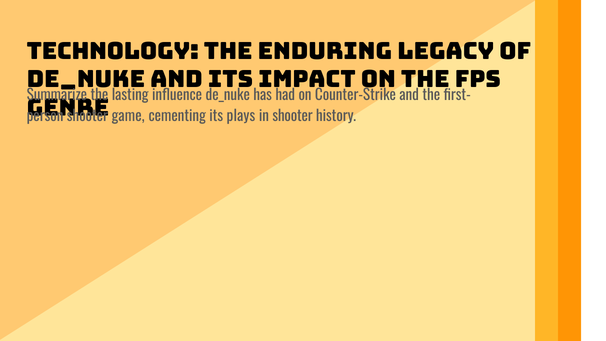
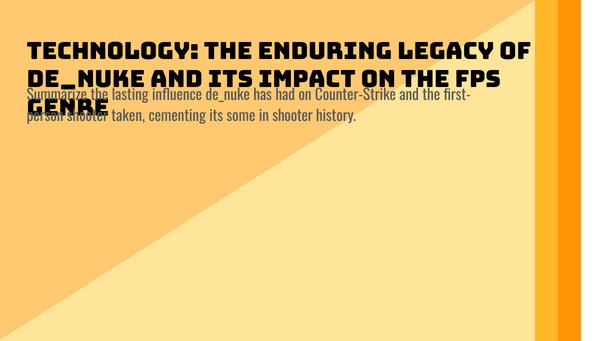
game: game -> taken
plays: plays -> some
